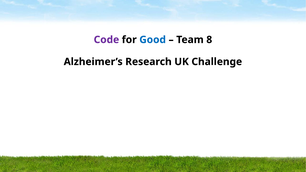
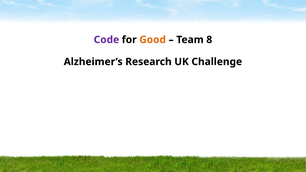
Good colour: blue -> orange
